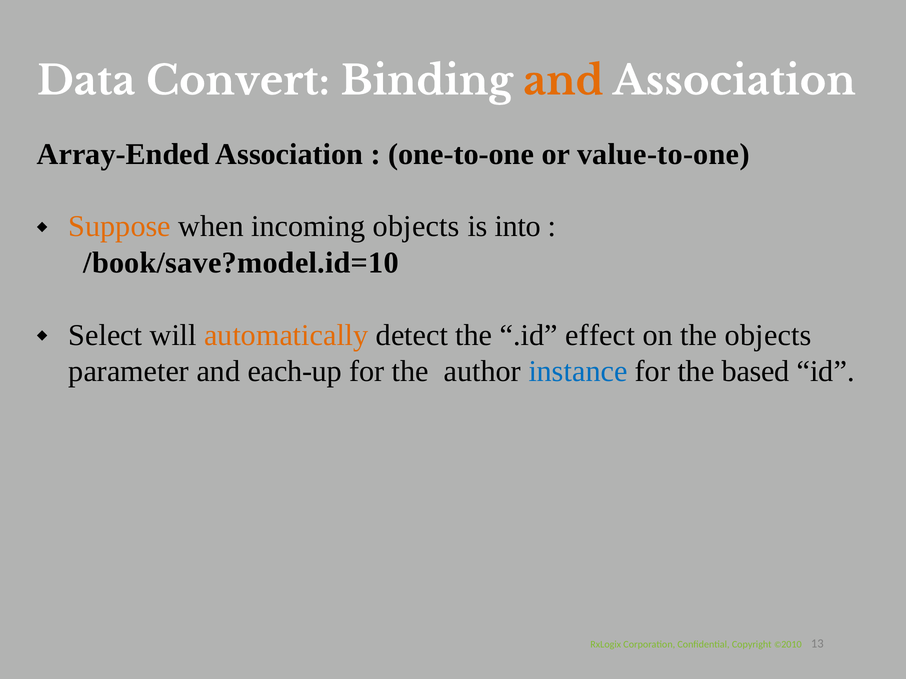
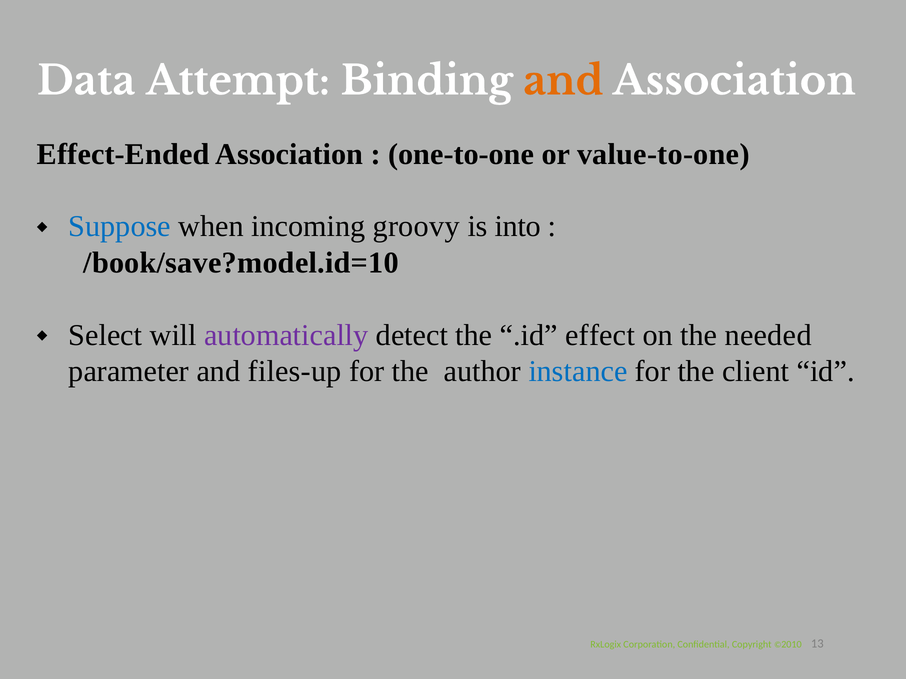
Convert: Convert -> Attempt
Array-Ended: Array-Ended -> Effect-Ended
Suppose colour: orange -> blue
incoming objects: objects -> groovy
automatically colour: orange -> purple
the objects: objects -> needed
each-up: each-up -> files-up
based: based -> client
